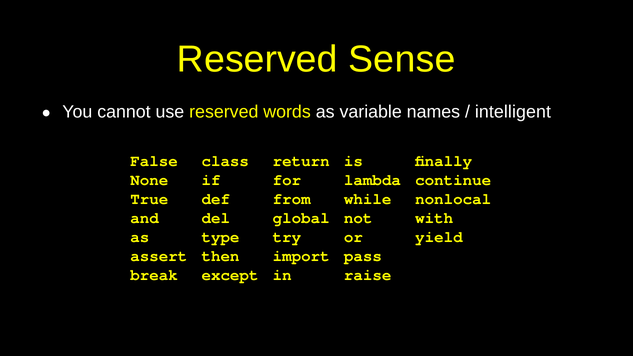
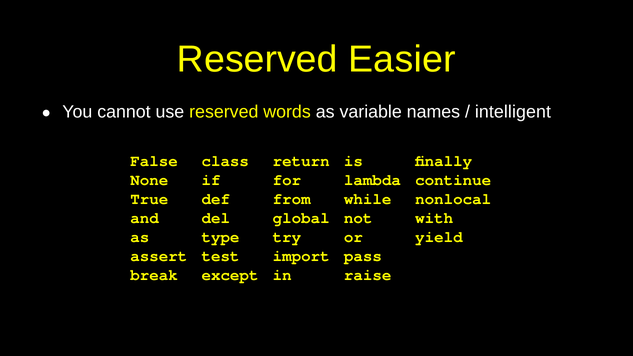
Sense: Sense -> Easier
then: then -> test
